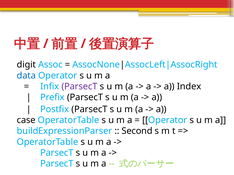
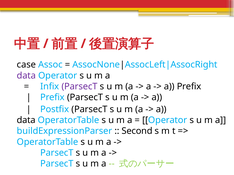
digit: digit -> case
data at (26, 76) colour: blue -> purple
a Index: Index -> Prefix
case at (26, 120): case -> data
